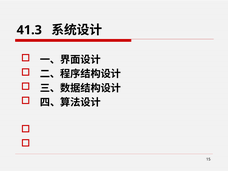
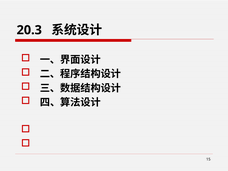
41.3: 41.3 -> 20.3
